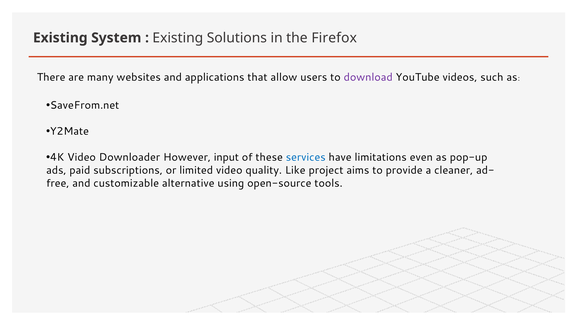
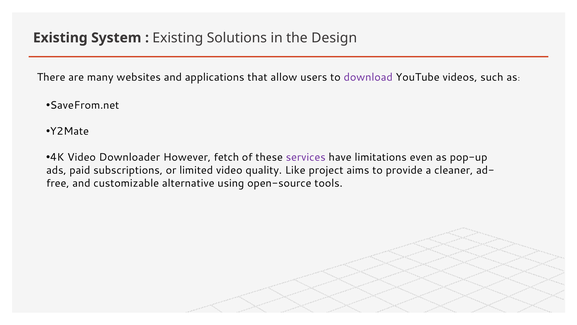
Firefox: Firefox -> Design
input: input -> fetch
services colour: blue -> purple
